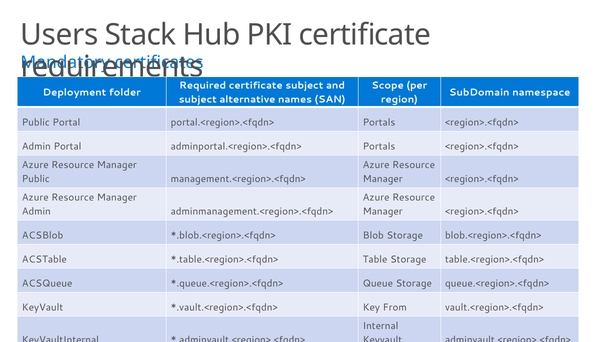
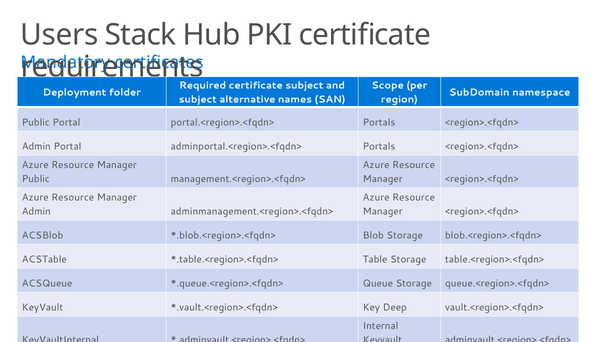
From: From -> Deep
